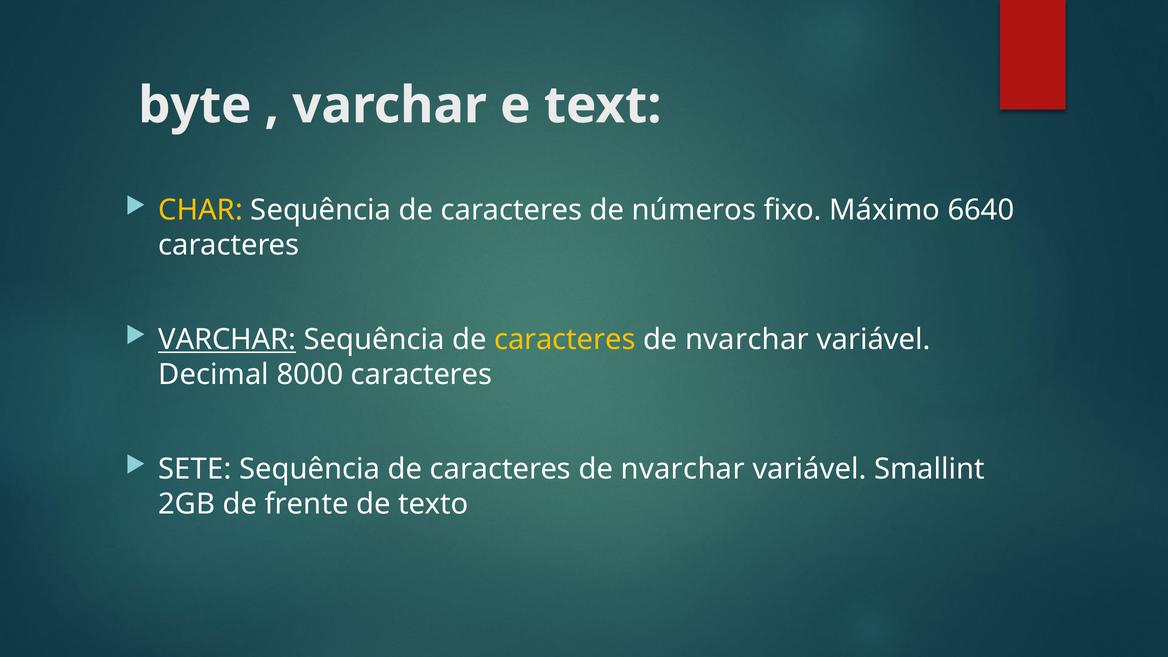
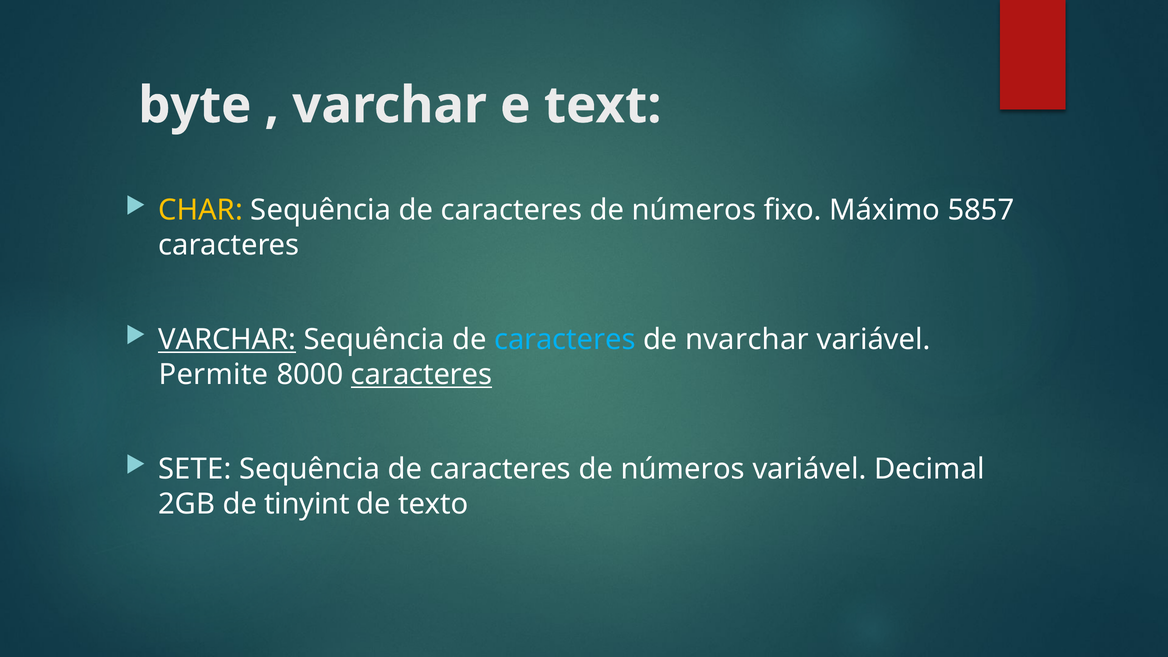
6640: 6640 -> 5857
caracteres at (565, 340) colour: yellow -> light blue
Decimal: Decimal -> Permite
caracteres at (422, 375) underline: none -> present
nvarchar at (683, 469): nvarchar -> números
Smallint: Smallint -> Decimal
frente: frente -> tinyint
